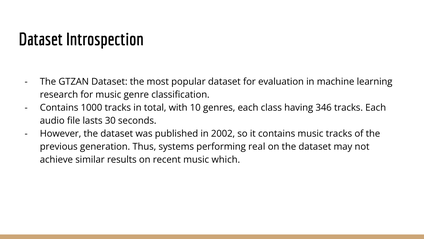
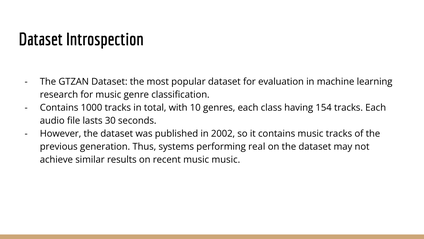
346: 346 -> 154
music which: which -> music
